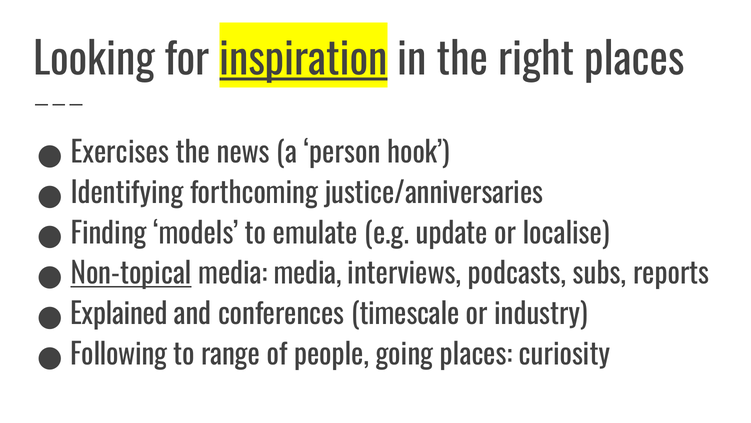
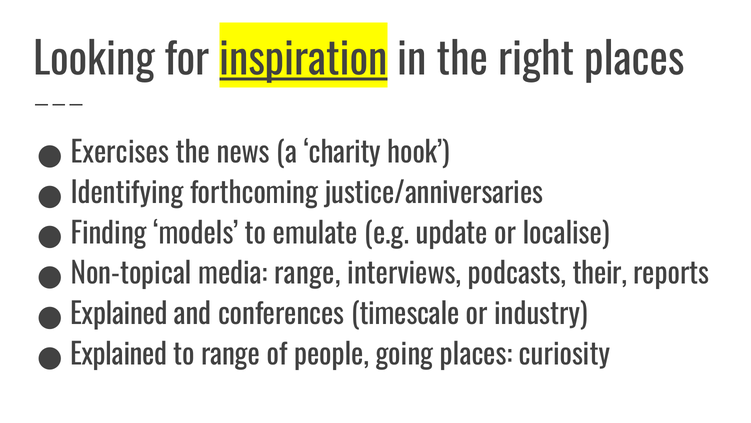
person: person -> charity
Non-topical underline: present -> none
media media: media -> range
subs: subs -> their
Following at (119, 354): Following -> Explained
